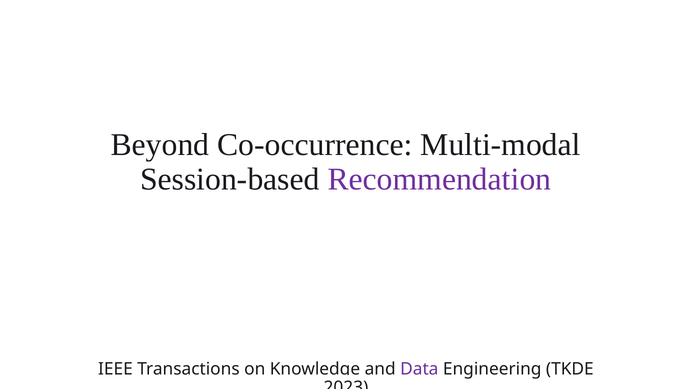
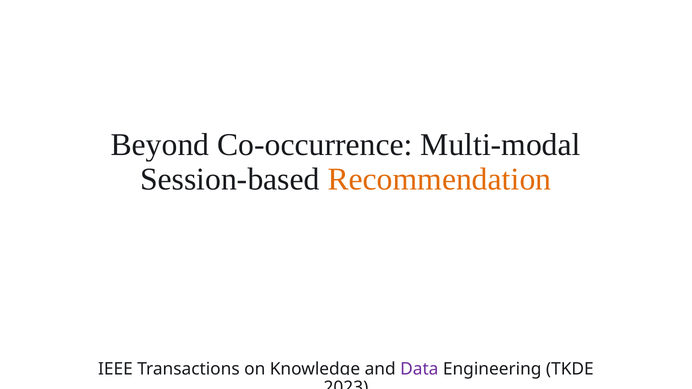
Recommendation colour: purple -> orange
